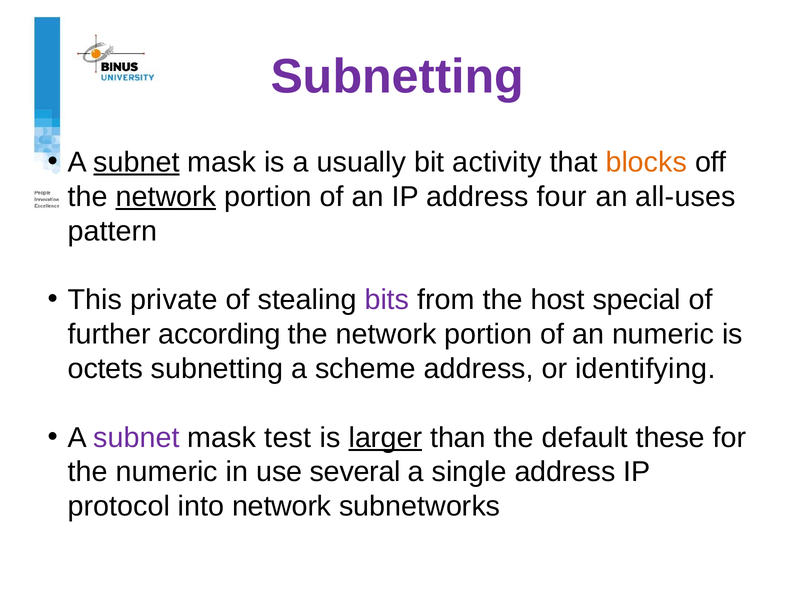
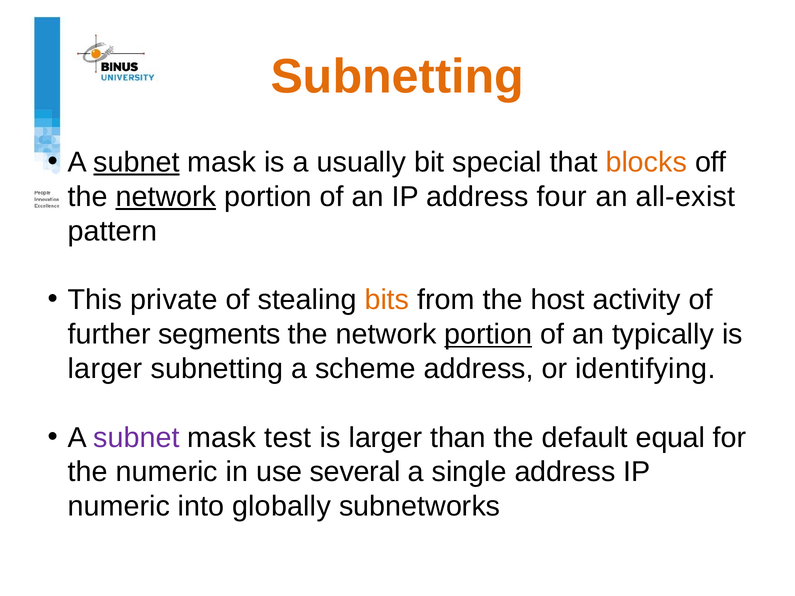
Subnetting at (397, 77) colour: purple -> orange
activity: activity -> special
all-uses: all-uses -> all-exist
bits colour: purple -> orange
special: special -> activity
according: according -> segments
portion at (488, 334) underline: none -> present
an numeric: numeric -> typically
octets at (105, 369): octets -> larger
larger at (385, 438) underline: present -> none
these: these -> equal
protocol at (119, 507): protocol -> numeric
into network: network -> globally
